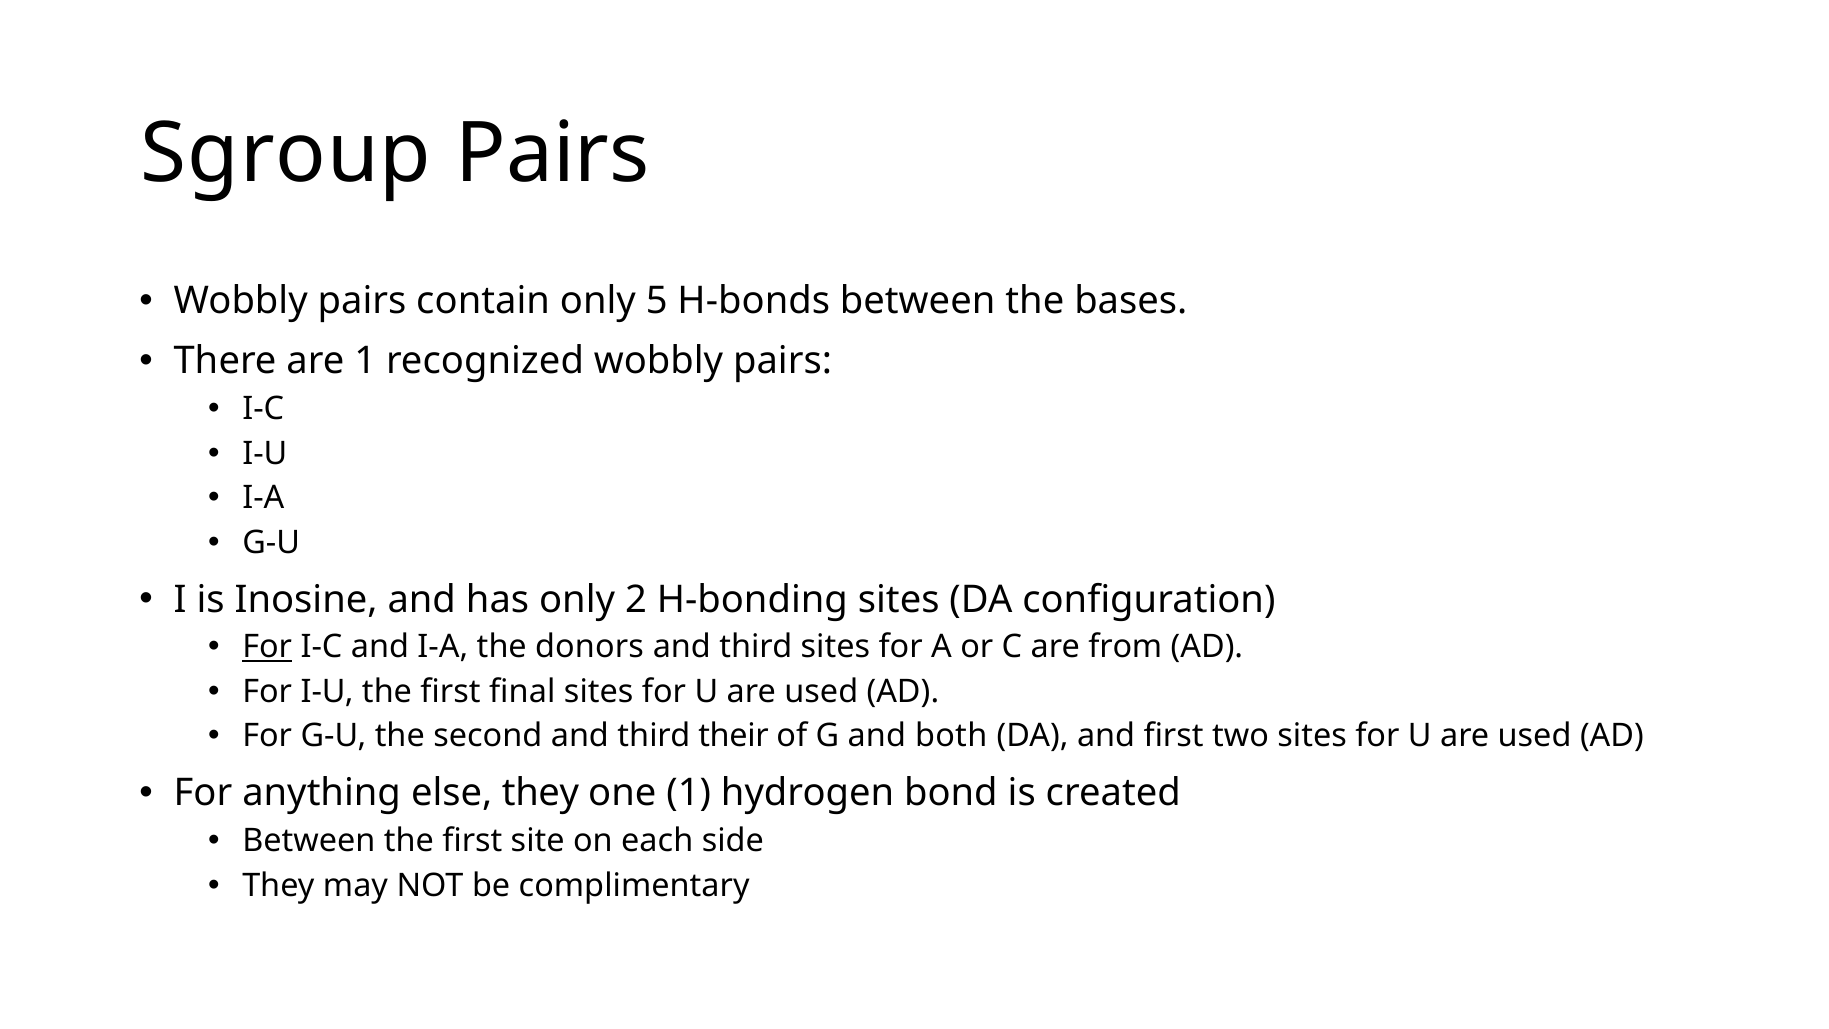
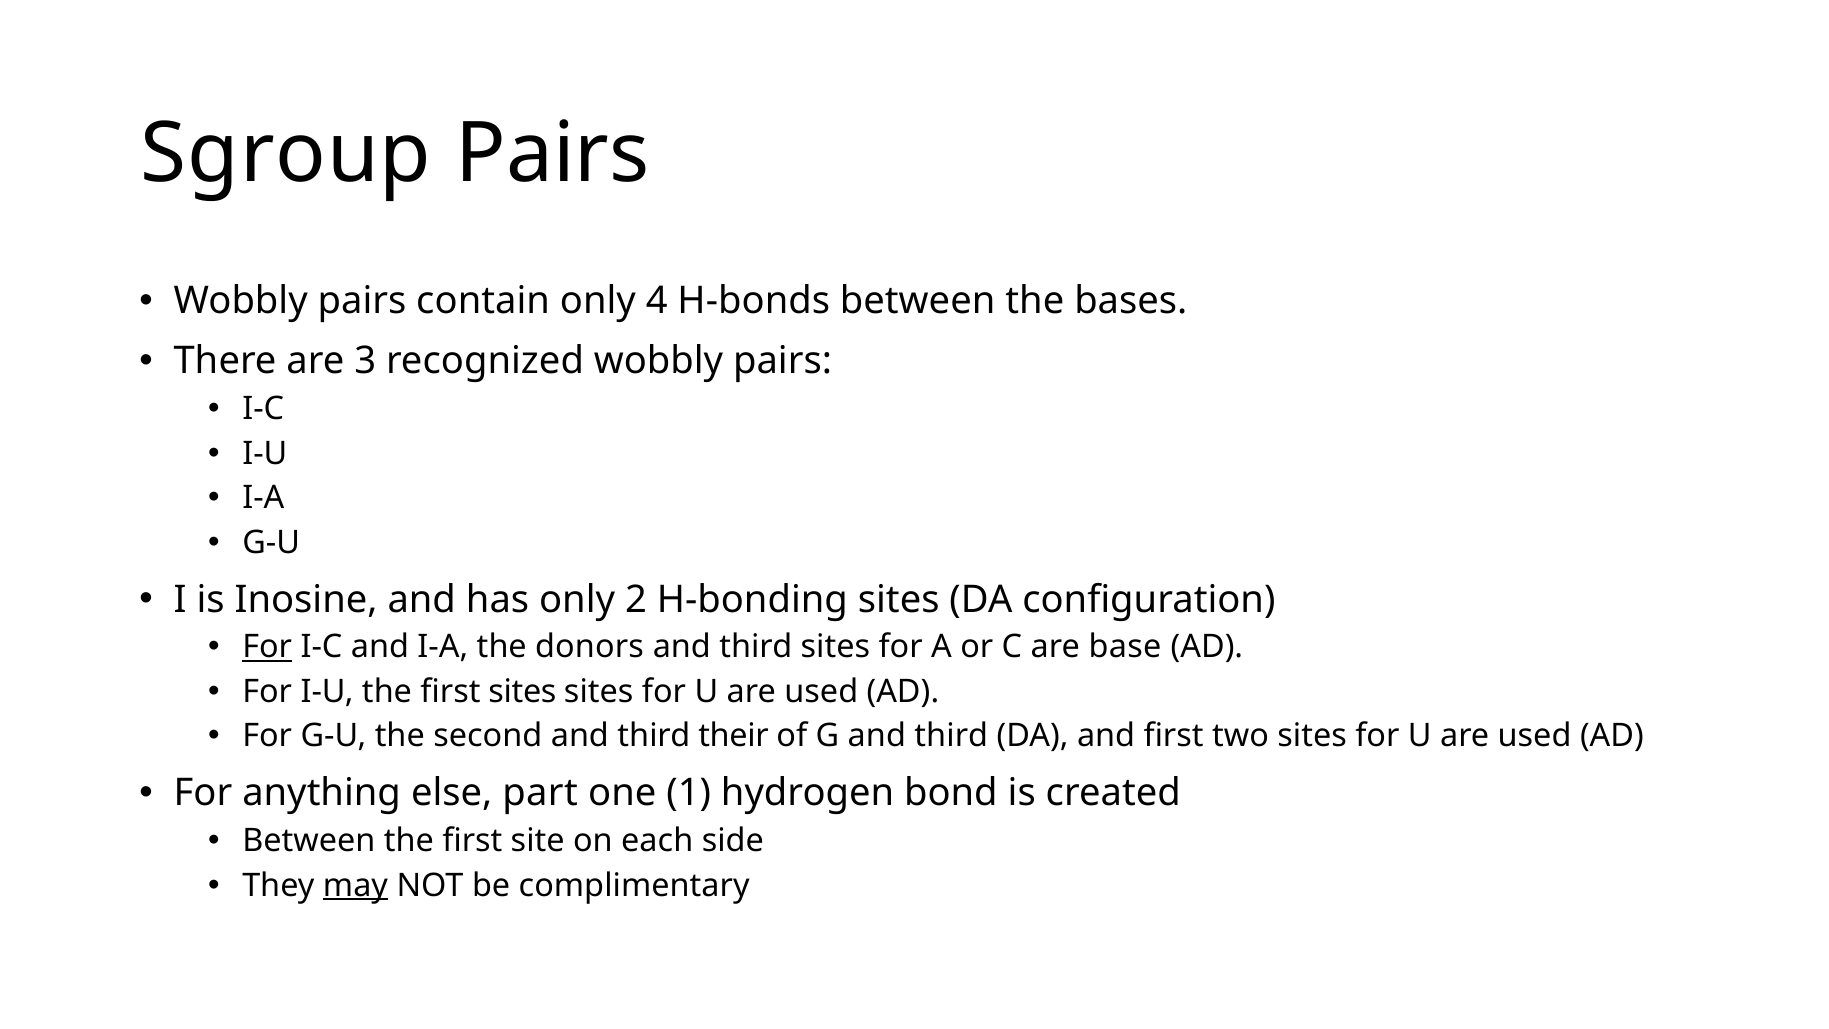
5: 5 -> 4
are 1: 1 -> 3
from: from -> base
first final: final -> sites
G and both: both -> third
else they: they -> part
may underline: none -> present
